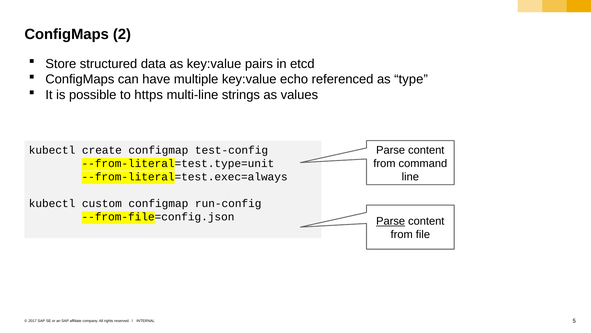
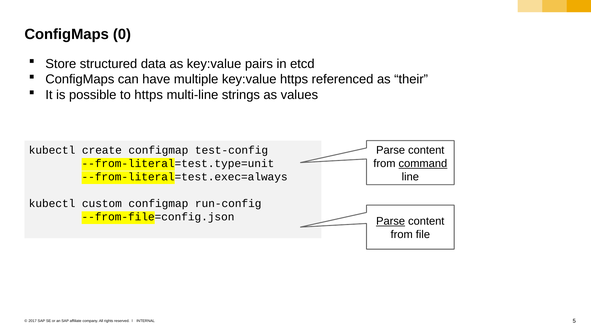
2: 2 -> 0
key:value echo: echo -> https
type: type -> their
command underline: none -> present
